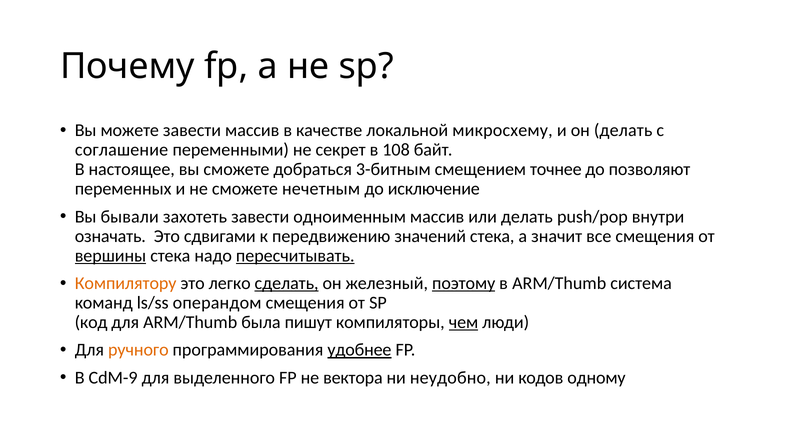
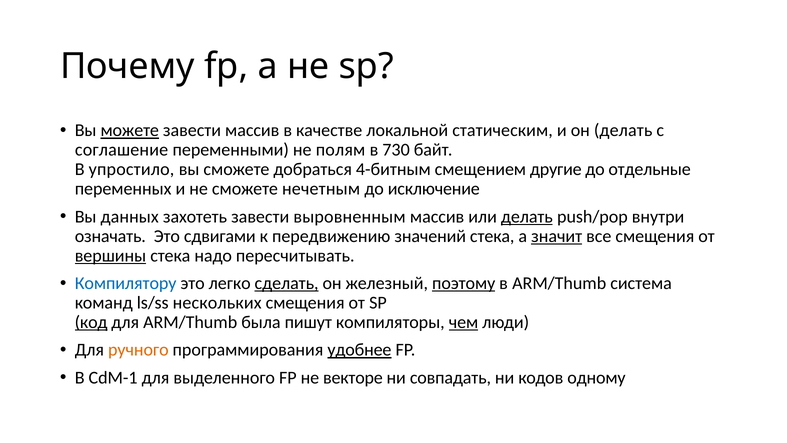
можете underline: none -> present
микросхему: микросхему -> статическим
секрет: секрет -> полям
108: 108 -> 730
настоящее: настоящее -> упростило
3-битным: 3-битным -> 4-битным
точнее: точнее -> другие
позволяют: позволяют -> отдельные
бывали: бывали -> данных
одноименным: одноименным -> выровненным
делать at (527, 217) underline: none -> present
значит underline: none -> present
пересчитывать underline: present -> none
Компилятору colour: orange -> blue
операндом: операндом -> нескольких
код underline: none -> present
CdM-9: CdM-9 -> CdM-1
вектора: вектора -> векторе
неудобно: неудобно -> совпадать
